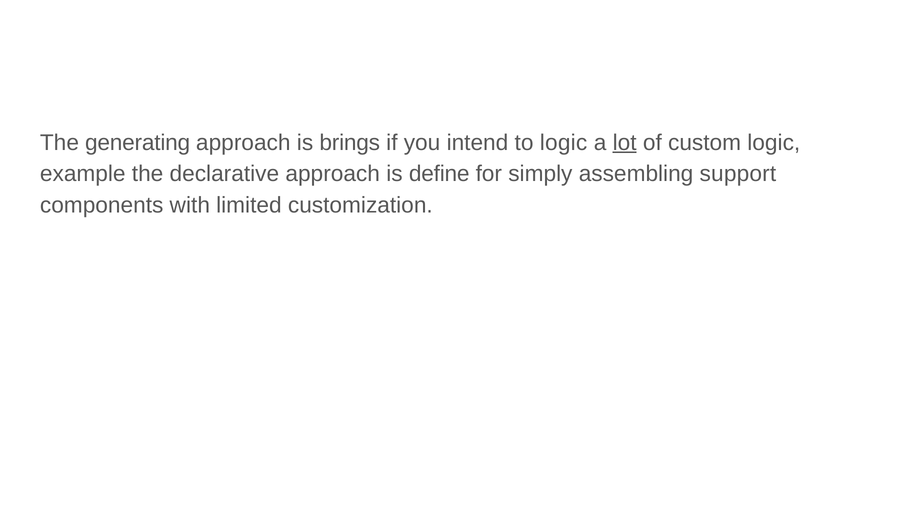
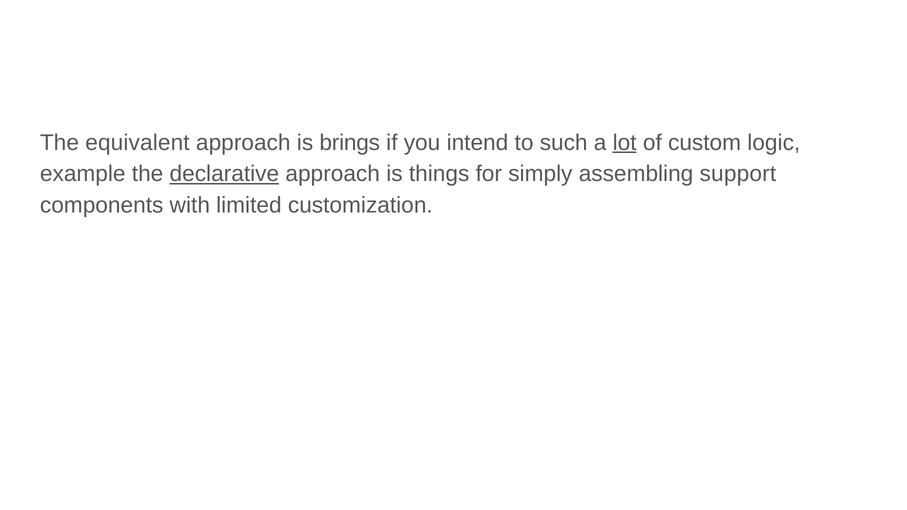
generating: generating -> equivalent
to logic: logic -> such
declarative underline: none -> present
define: define -> things
